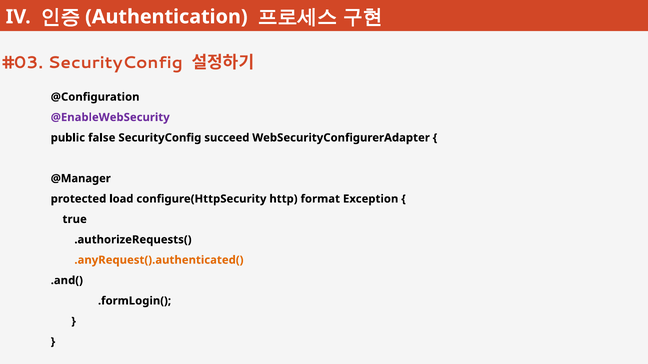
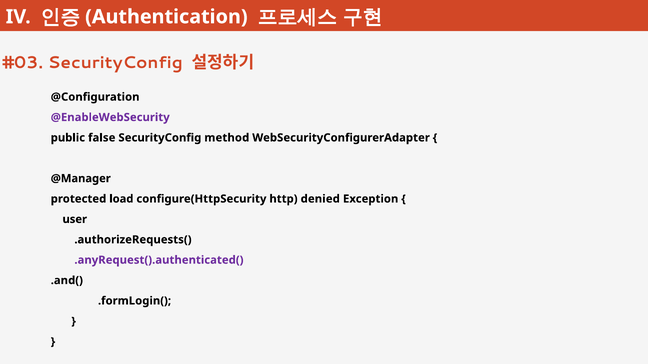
succeed: succeed -> method
format: format -> denied
true: true -> user
.anyRequest().authenticated( colour: orange -> purple
